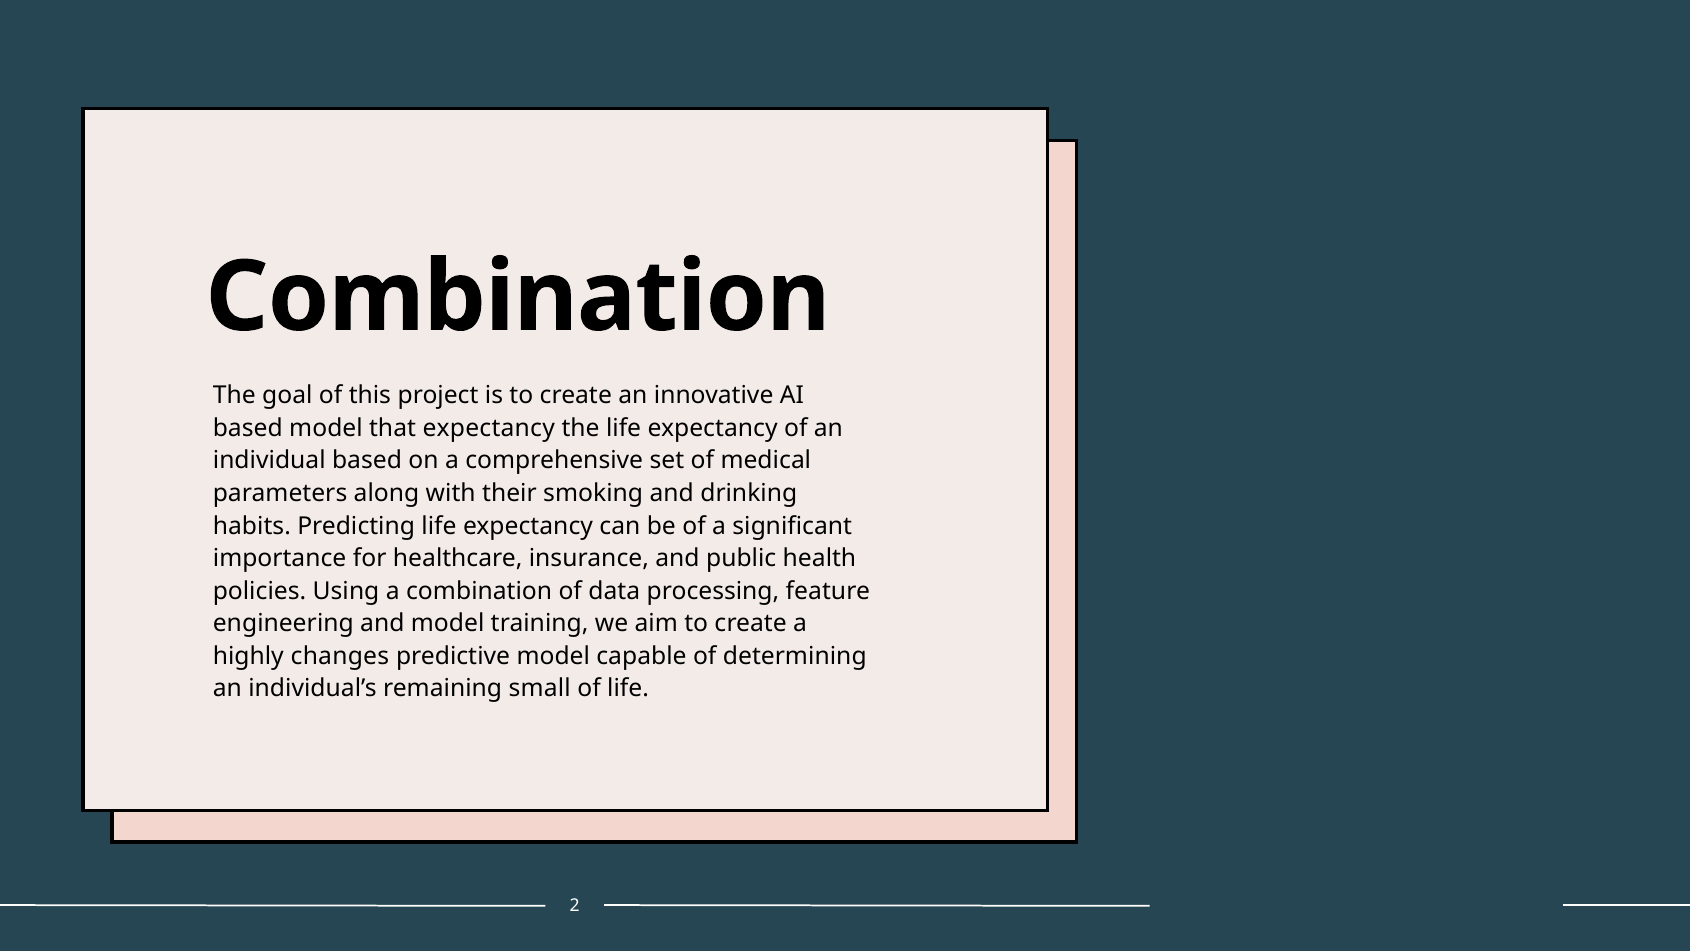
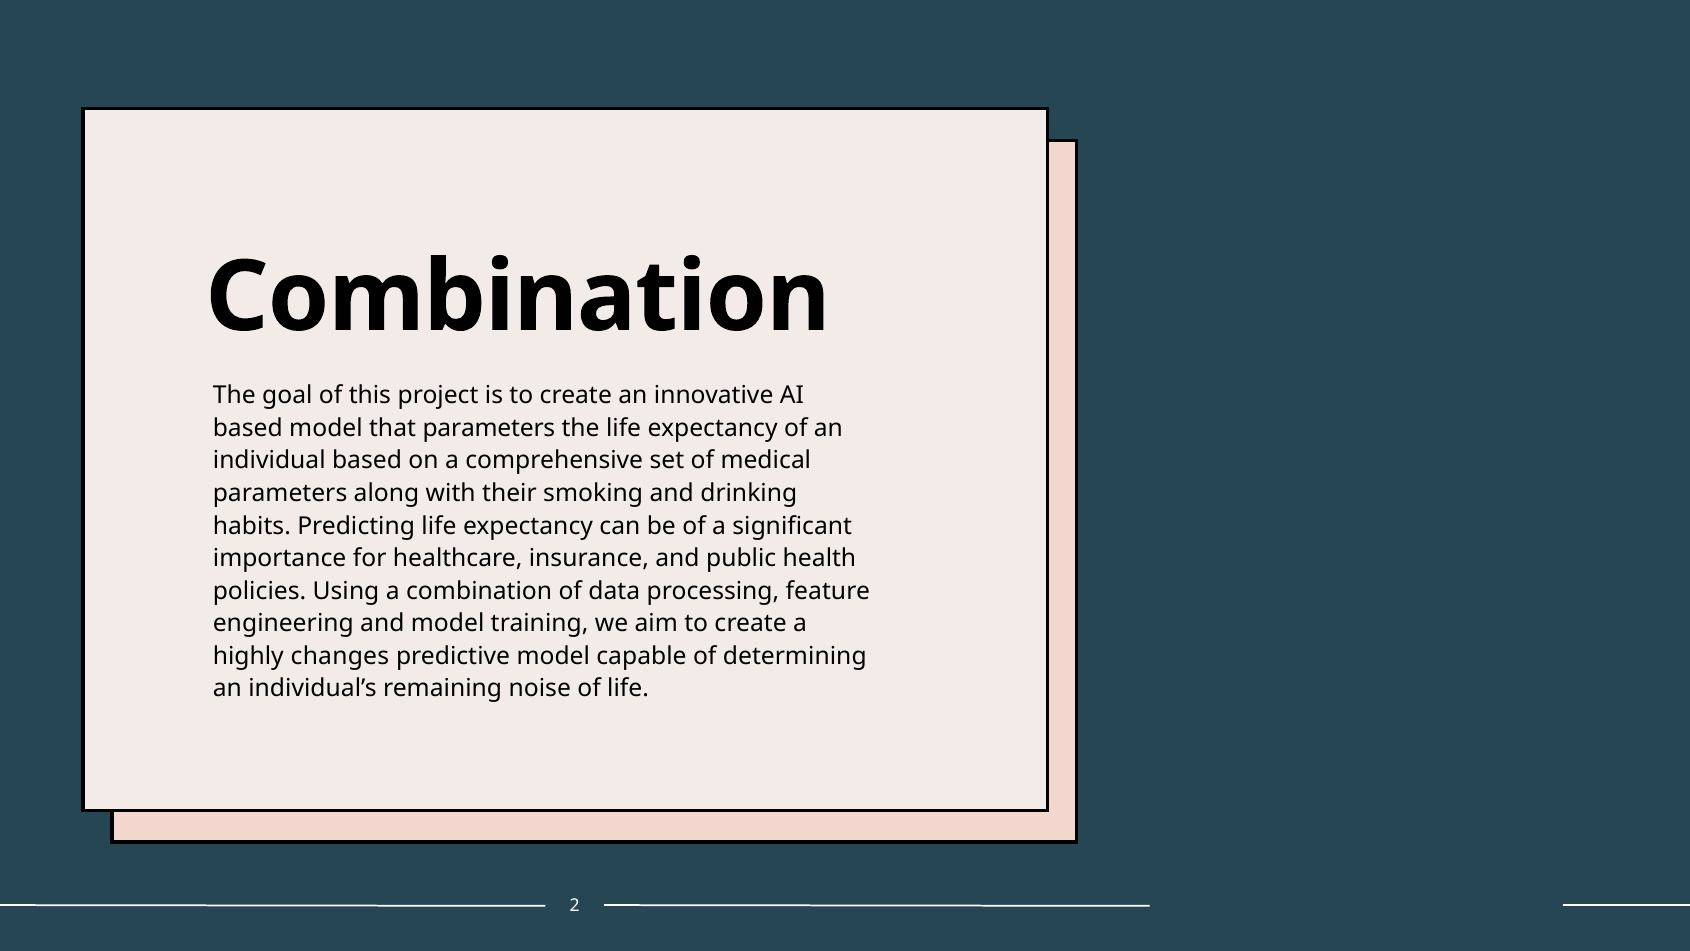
that expectancy: expectancy -> parameters
small: small -> noise
